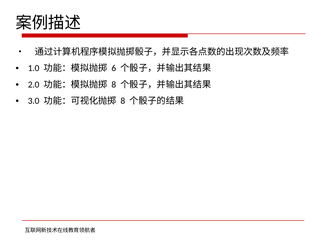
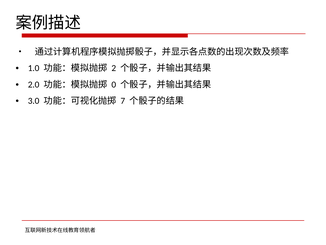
6: 6 -> 2
8 at (114, 84): 8 -> 0
8 at (123, 101): 8 -> 7
